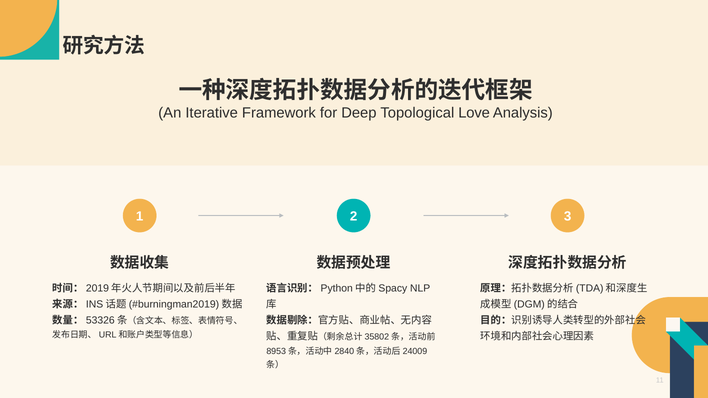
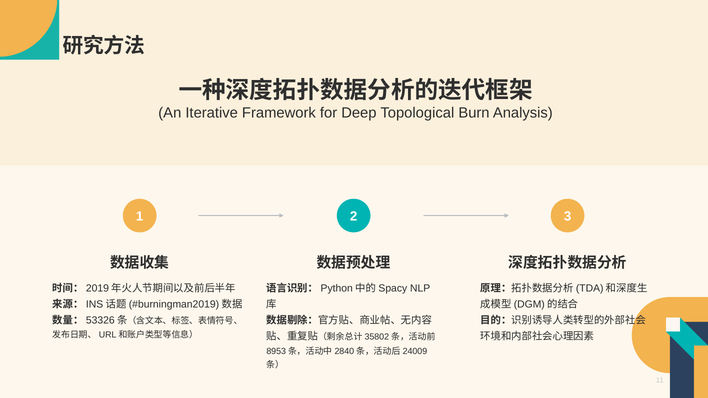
Love: Love -> Burn
